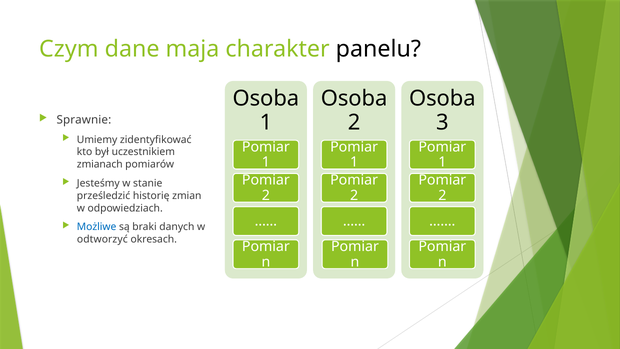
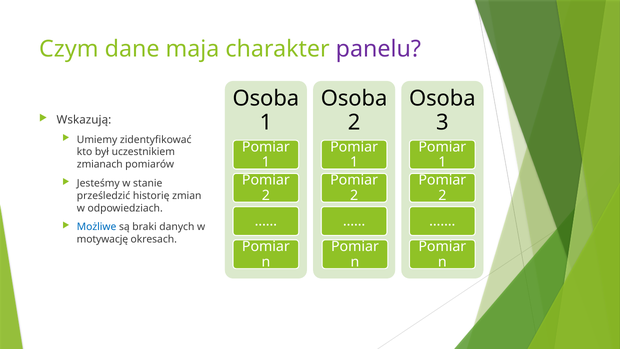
panelu colour: black -> purple
Sprawnie: Sprawnie -> Wskazują
odtworzyć: odtworzyć -> motywację
